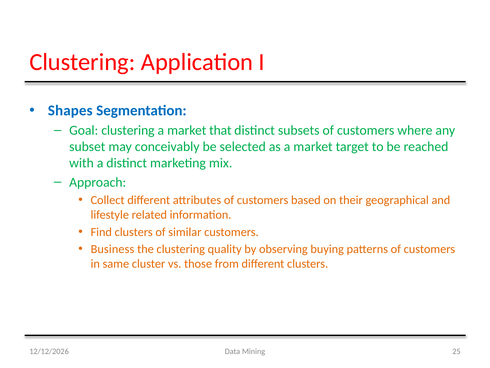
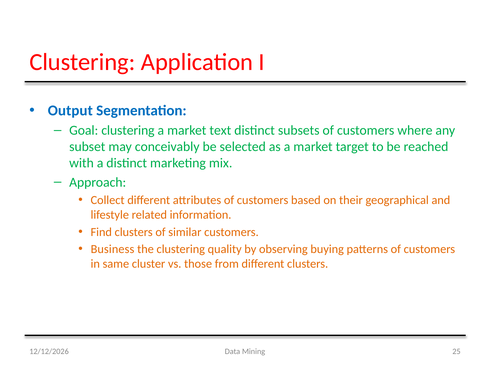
Shapes: Shapes -> Output
that: that -> text
